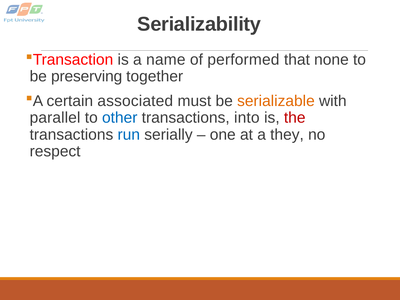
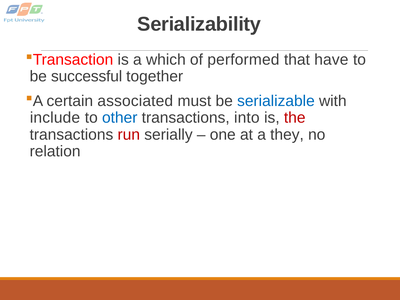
name: name -> which
none: none -> have
preserving: preserving -> successful
serializable colour: orange -> blue
parallel: parallel -> include
run colour: blue -> red
respect: respect -> relation
